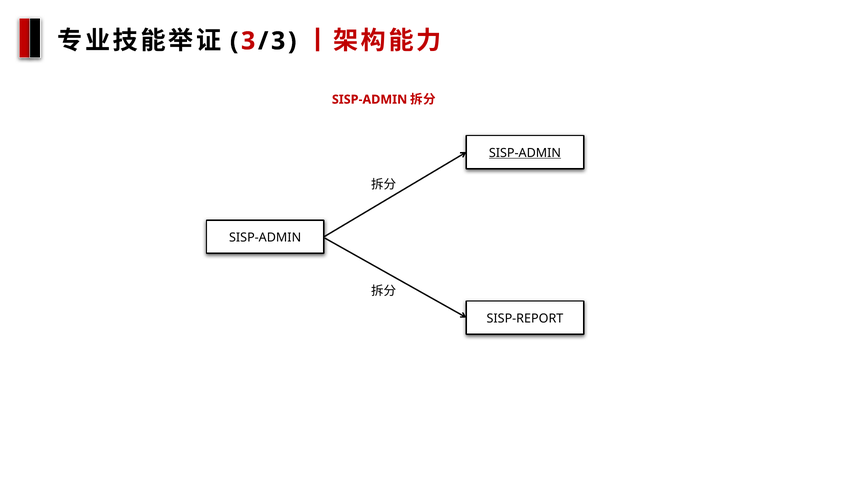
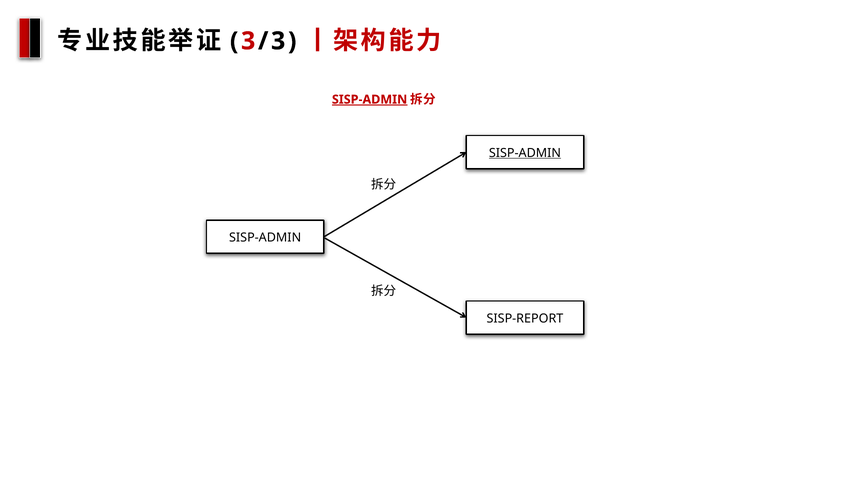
SISP-ADMIN at (370, 99) underline: none -> present
